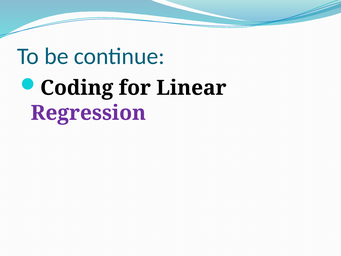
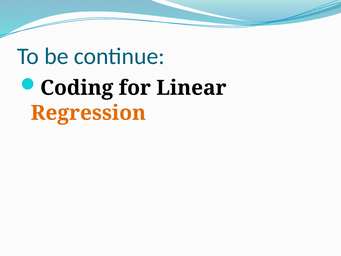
Regression colour: purple -> orange
